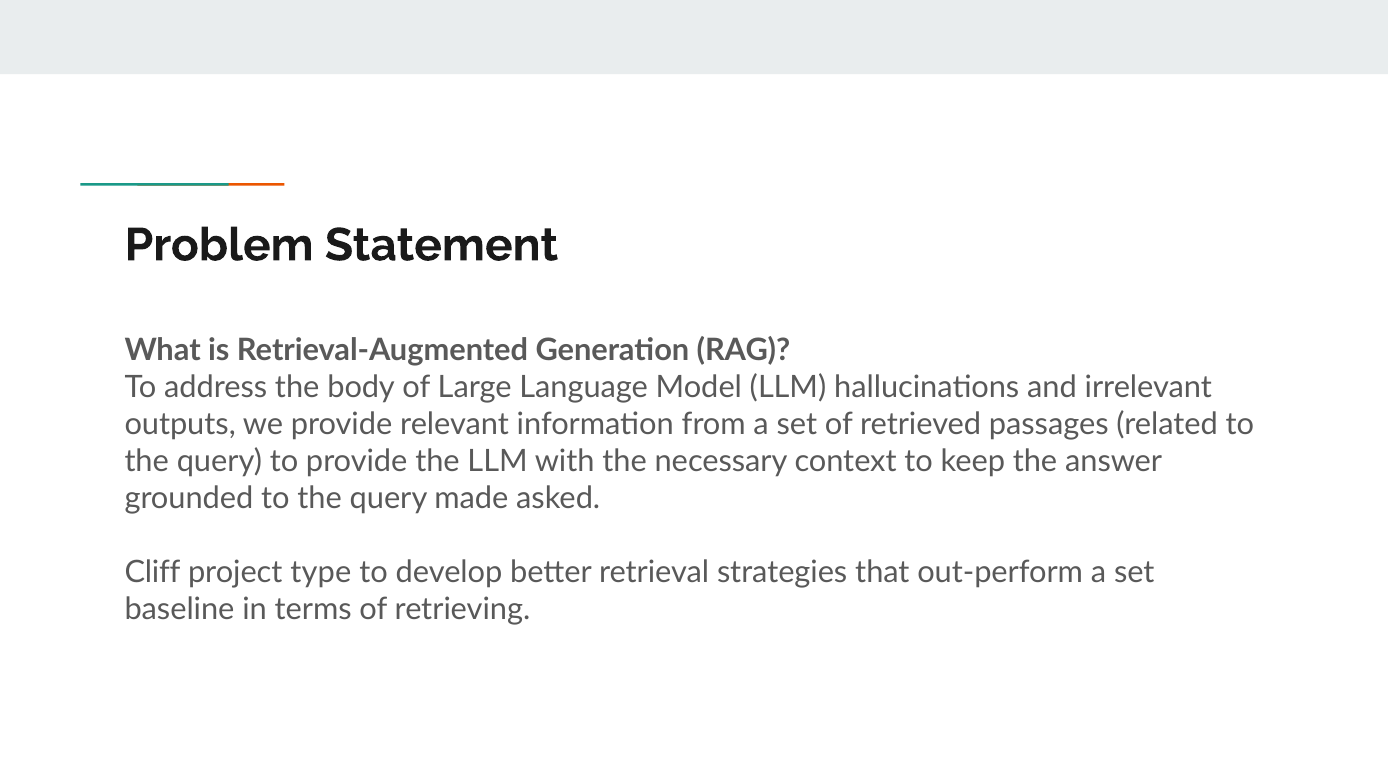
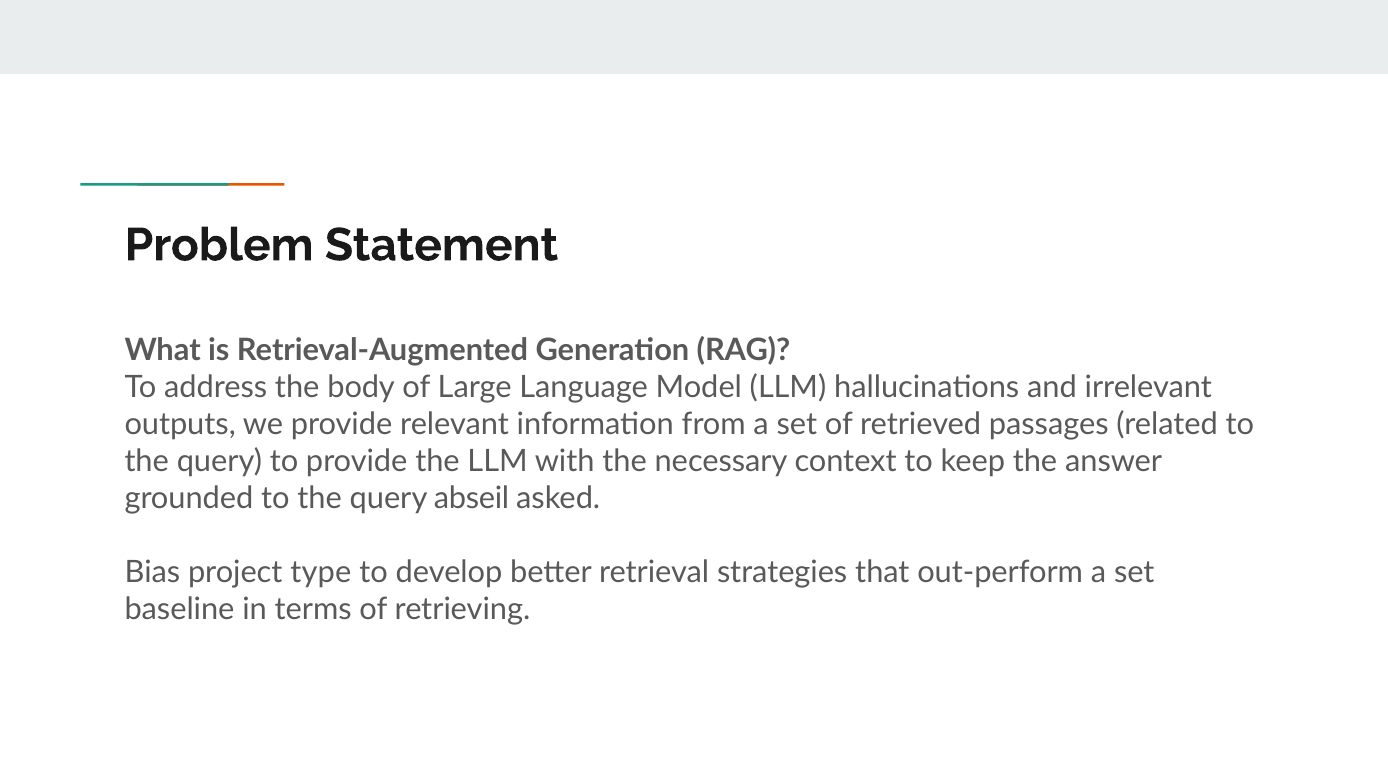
made: made -> abseil
Cliff: Cliff -> Bias
